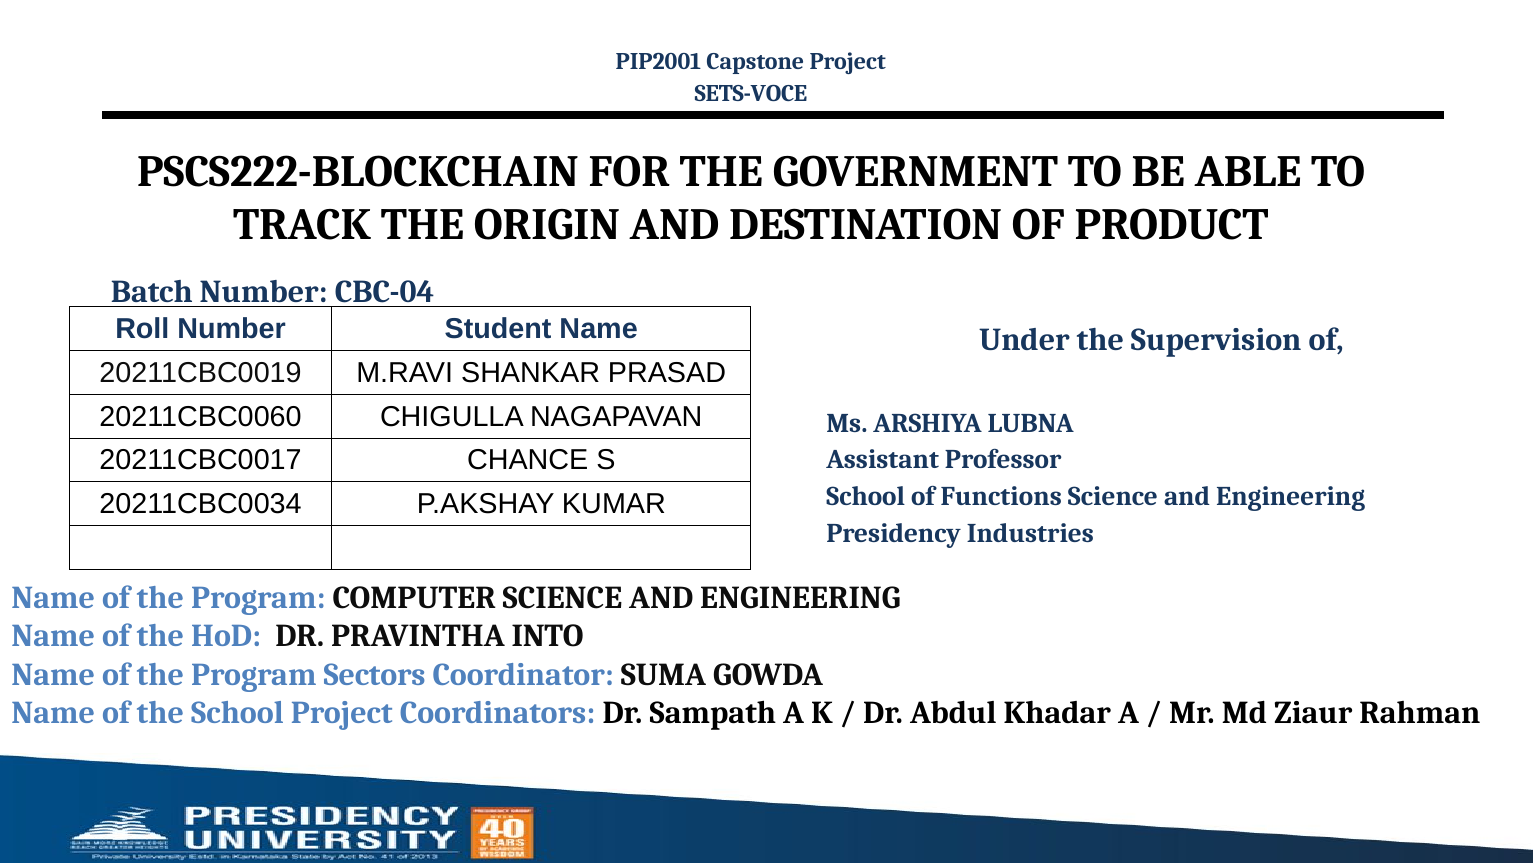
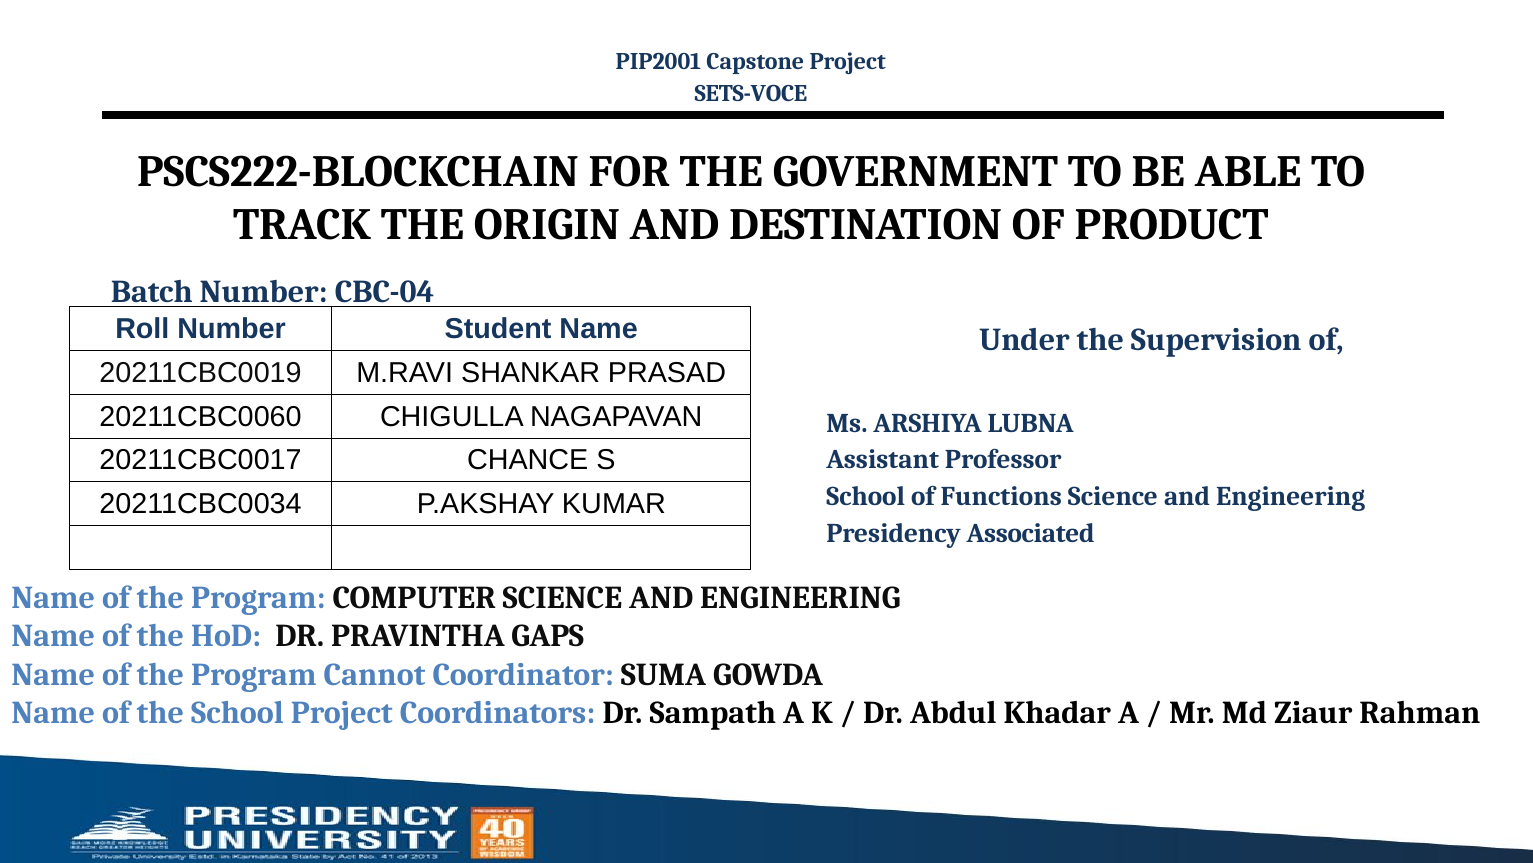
Industries: Industries -> Associated
INTO: INTO -> GAPS
Sectors: Sectors -> Cannot
